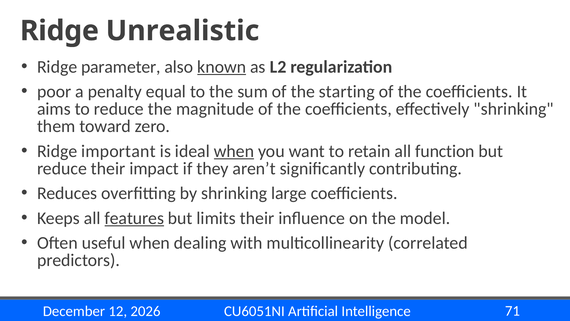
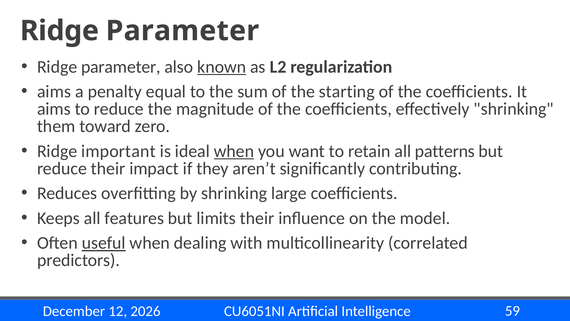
Unrealistic at (183, 31): Unrealistic -> Parameter
poor at (54, 92): poor -> aims
function: function -> patterns
features underline: present -> none
useful underline: none -> present
71: 71 -> 59
